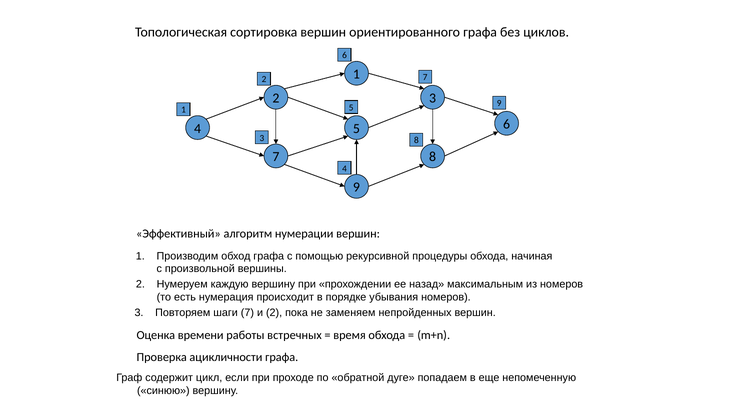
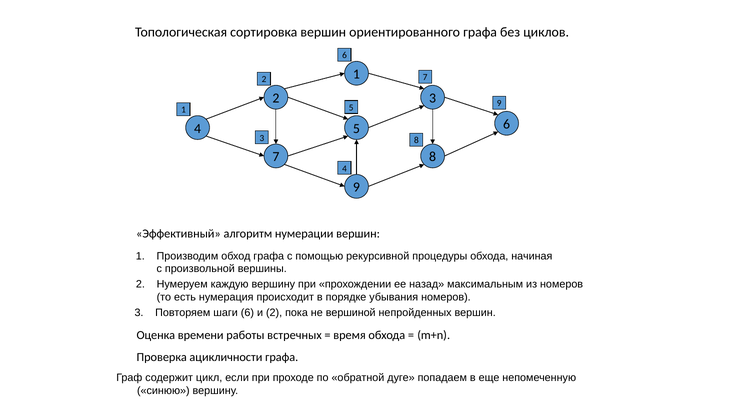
шаги 7: 7 -> 6
заменяем: заменяем -> вершиной
